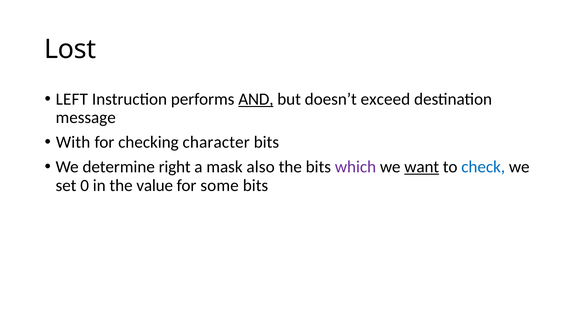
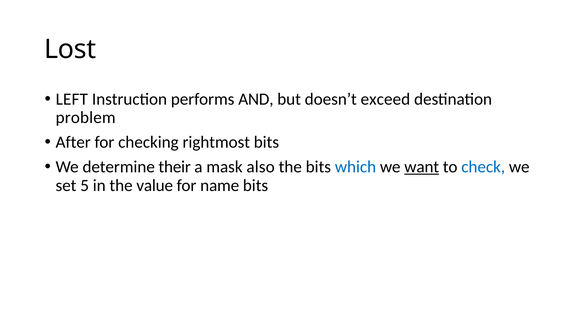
AND underline: present -> none
message: message -> problem
With: With -> After
character: character -> rightmost
right: right -> their
which colour: purple -> blue
0: 0 -> 5
some: some -> name
